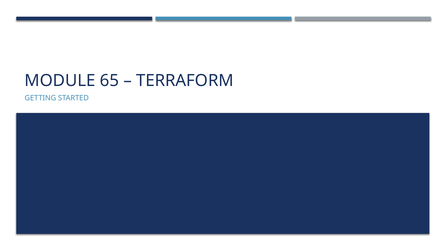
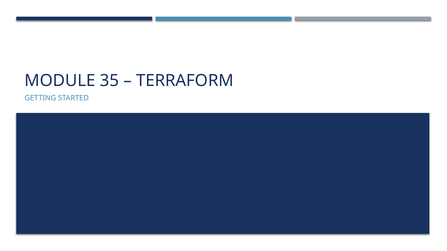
65: 65 -> 35
